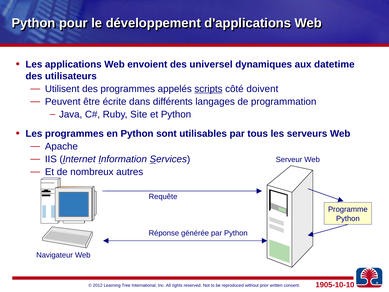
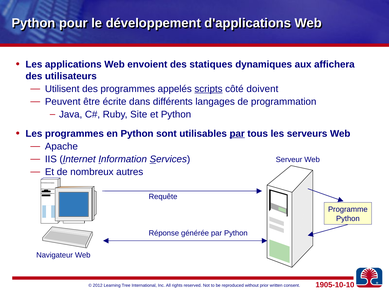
universel: universel -> statiques
datetime: datetime -> affichera
par at (237, 133) underline: none -> present
